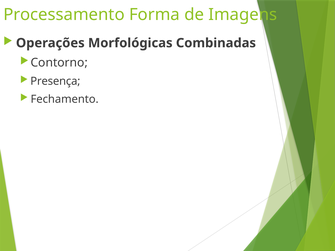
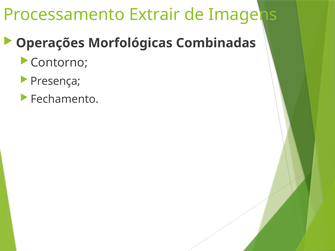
Forma: Forma -> Extrair
